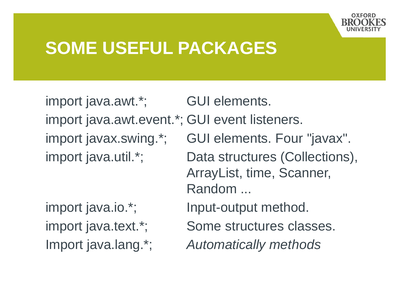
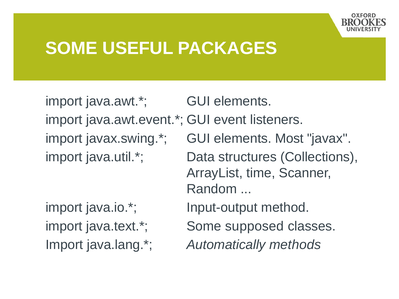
Four: Four -> Most
Some structures: structures -> supposed
